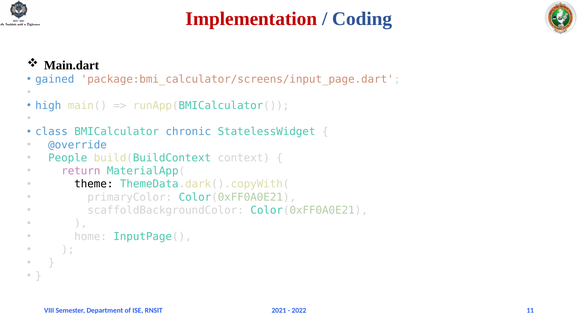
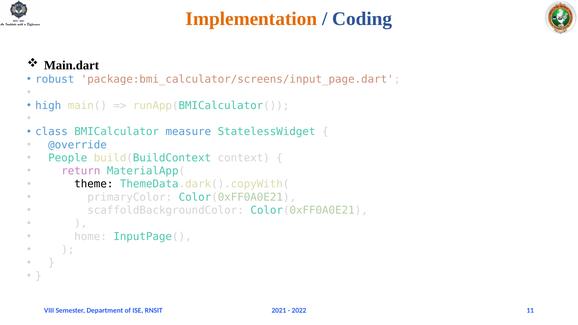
Implementation colour: red -> orange
gained: gained -> robust
chronic: chronic -> measure
